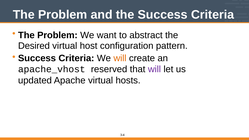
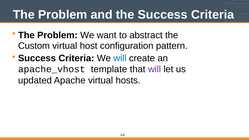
Desired: Desired -> Custom
will at (120, 58) colour: orange -> blue
reserved: reserved -> template
